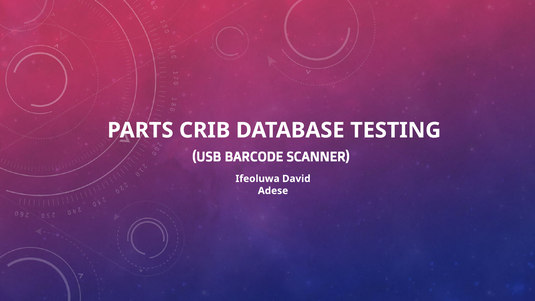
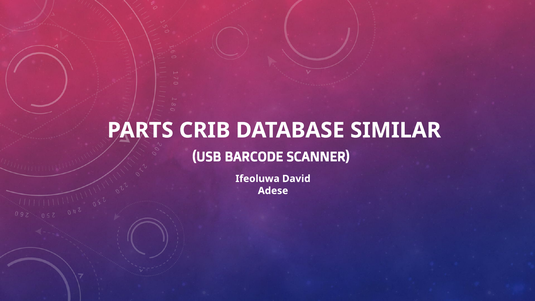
TESTING: TESTING -> SIMILAR
